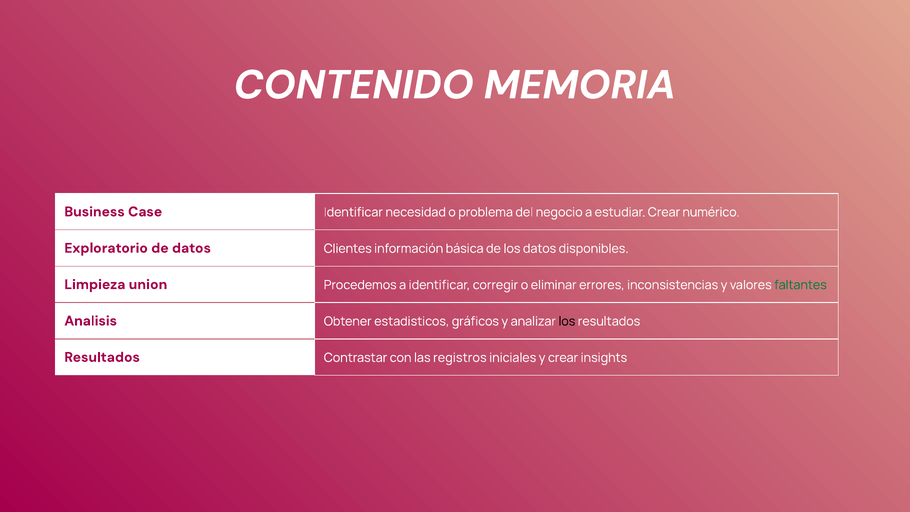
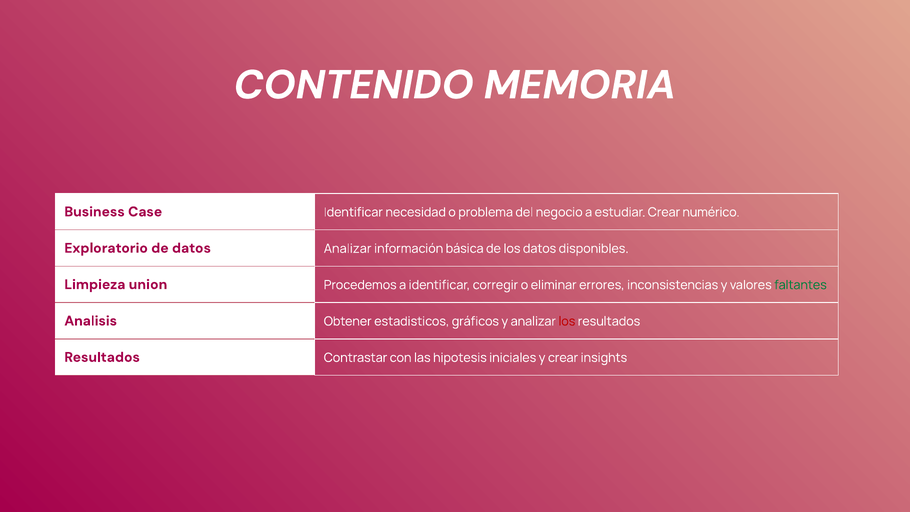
datos Clientes: Clientes -> Analizar
los at (567, 321) colour: black -> red
registros: registros -> hipotesis
